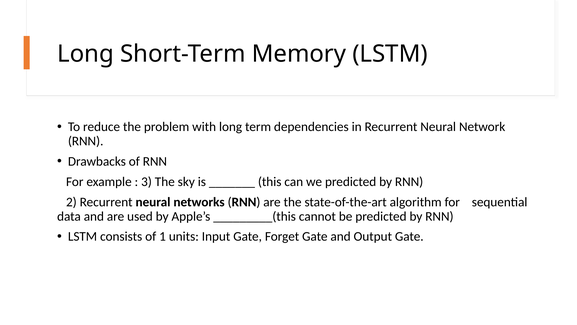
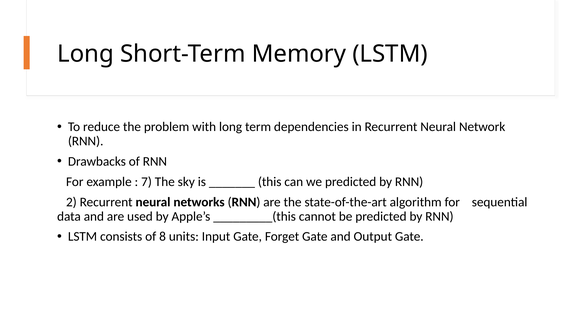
3: 3 -> 7
1: 1 -> 8
